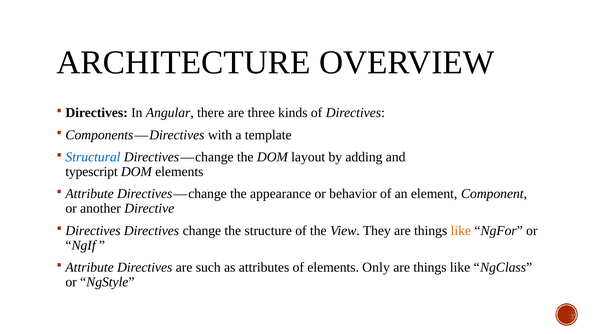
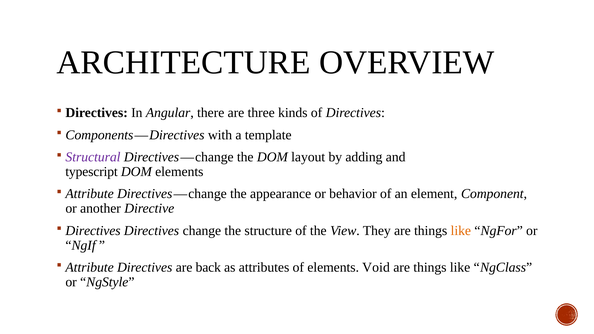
Structural colour: blue -> purple
such: such -> back
Only: Only -> Void
